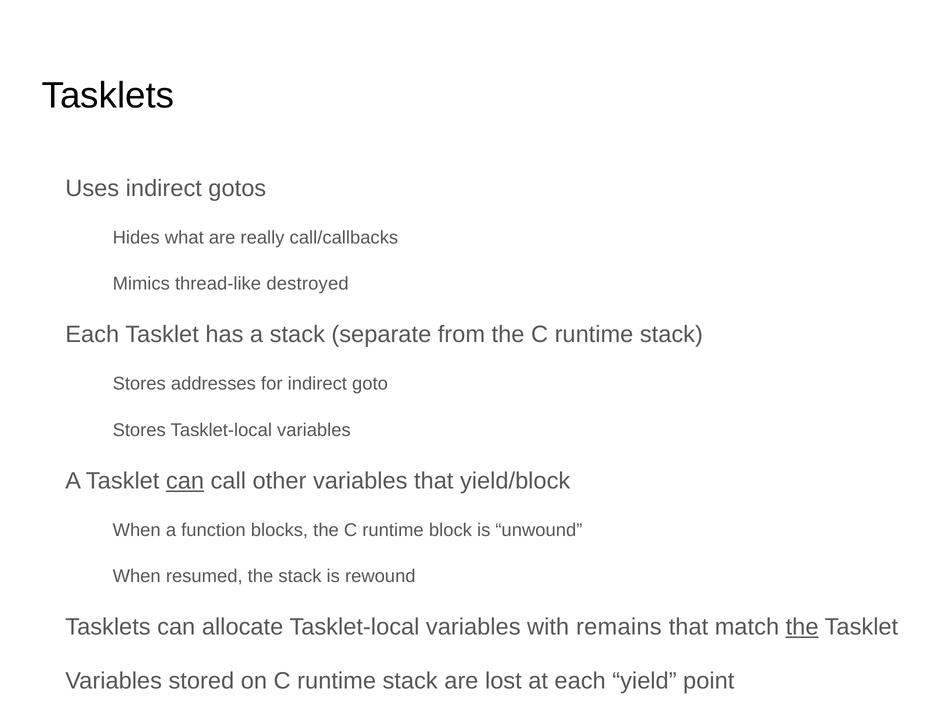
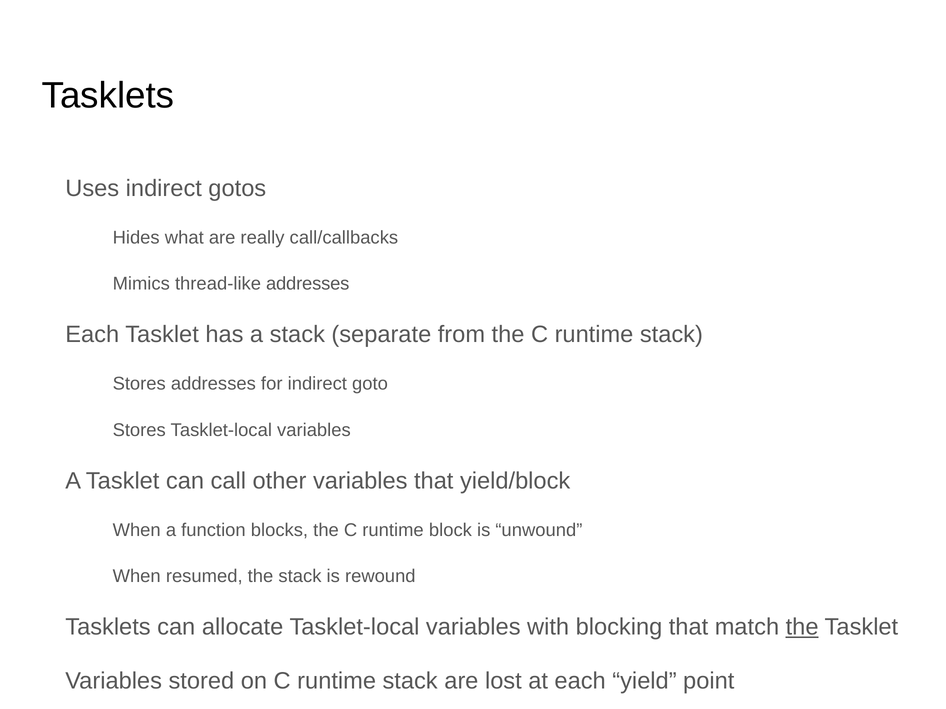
thread-like destroyed: destroyed -> addresses
can at (185, 481) underline: present -> none
remains: remains -> blocking
